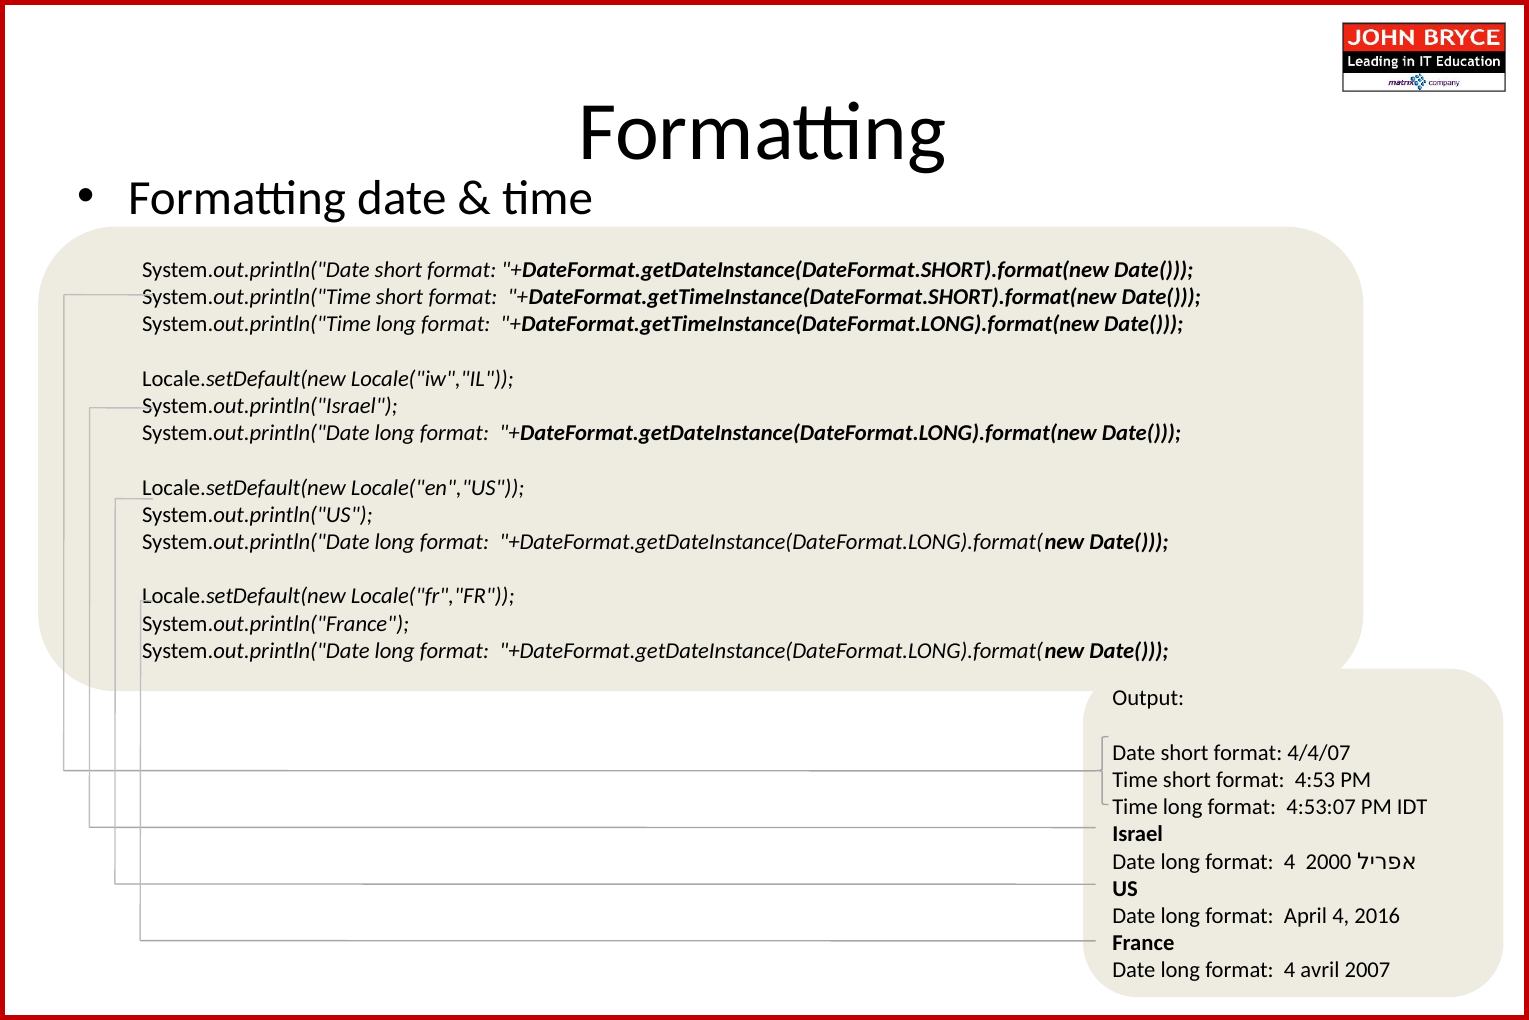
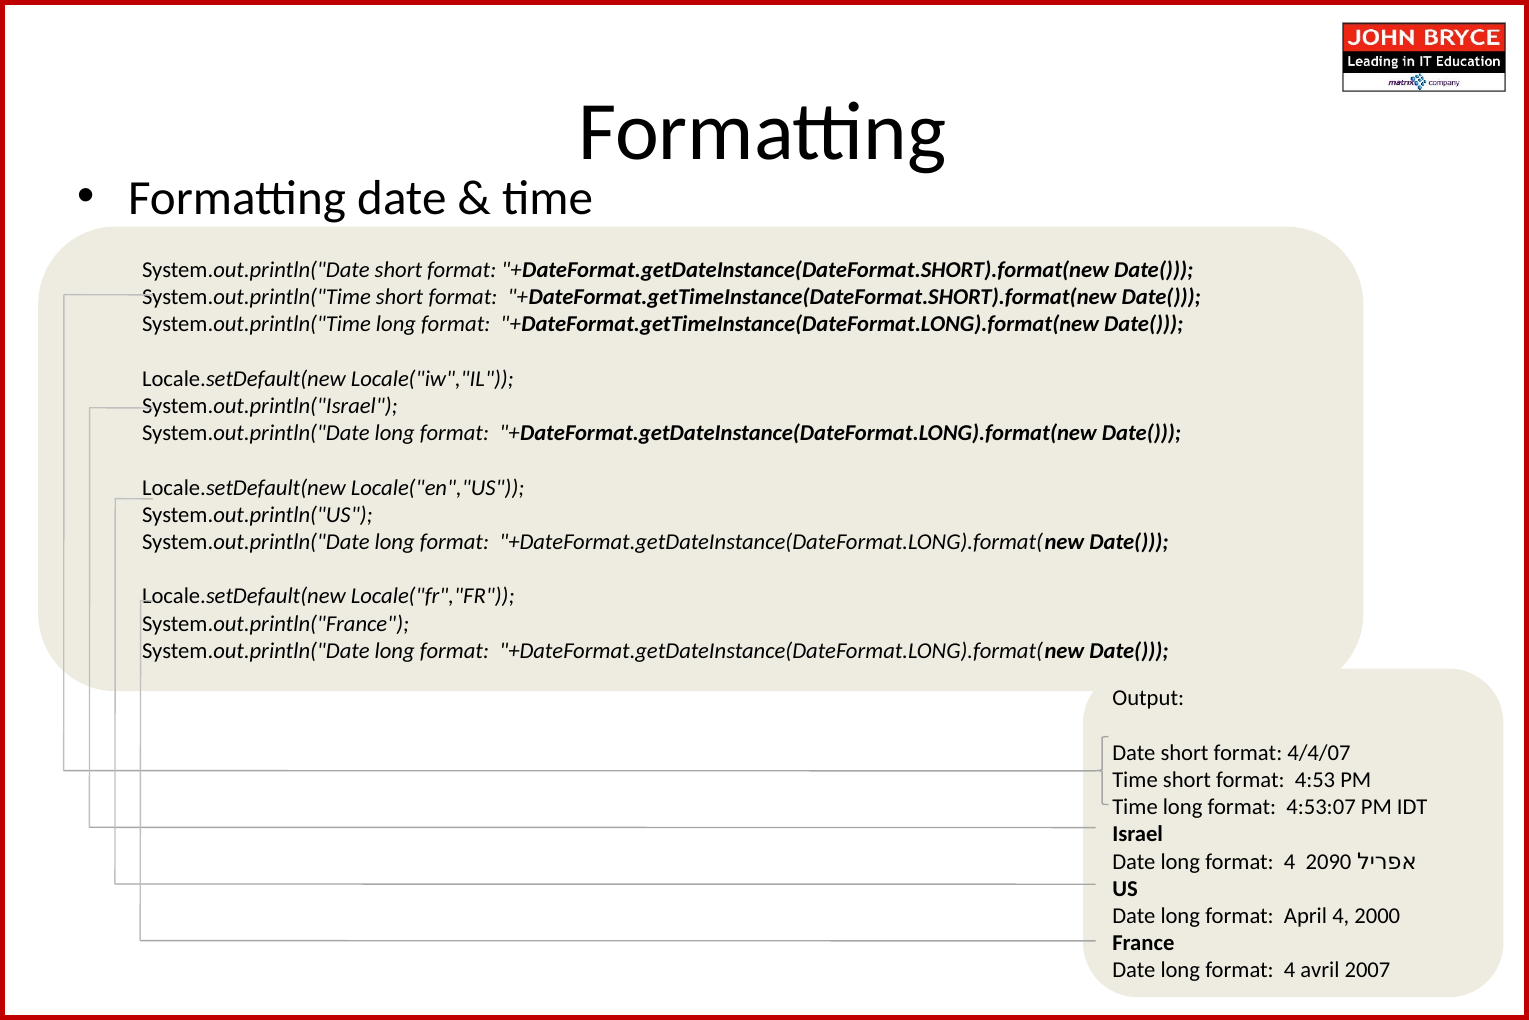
2000: 2000 -> 2090
2016: 2016 -> 2000
